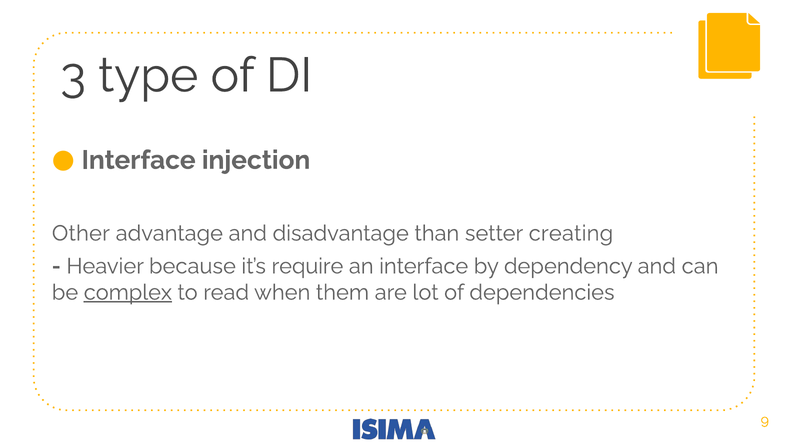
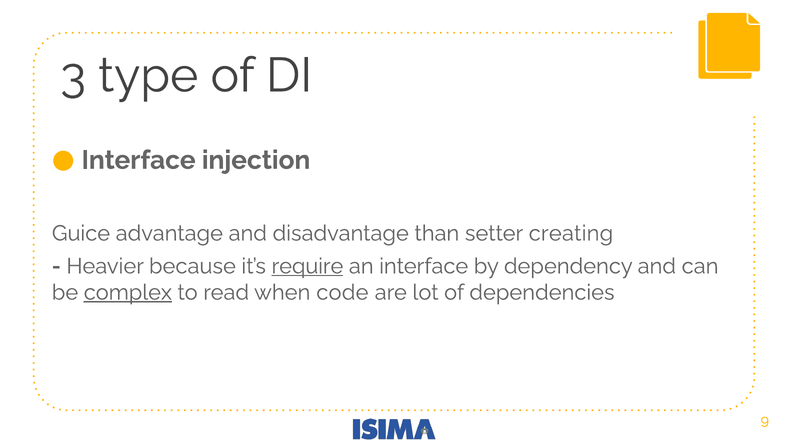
Other: Other -> Guice
require underline: none -> present
them: them -> code
